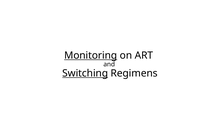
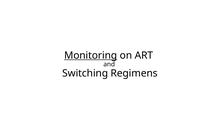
Switching underline: present -> none
